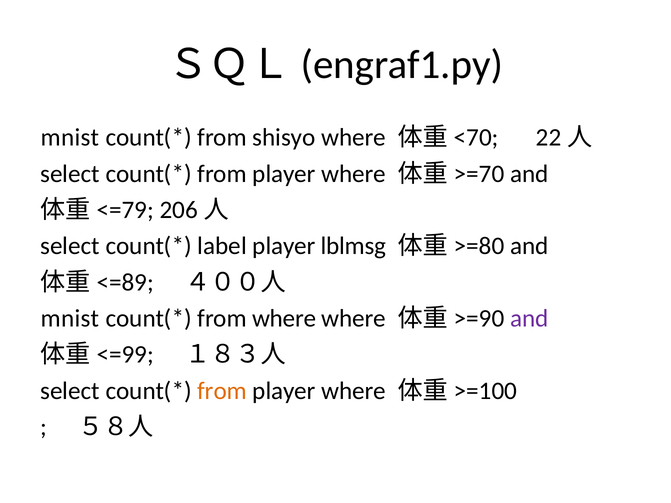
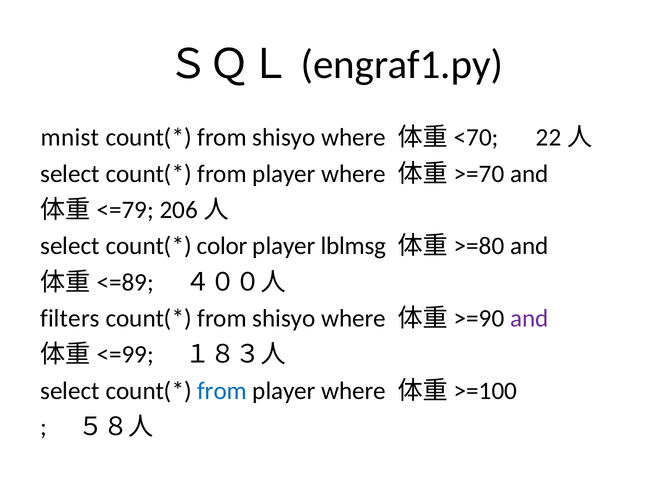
label: label -> color
mnist at (70, 319): mnist -> filters
where at (284, 319): where -> shisyo
from at (222, 391) colour: orange -> blue
